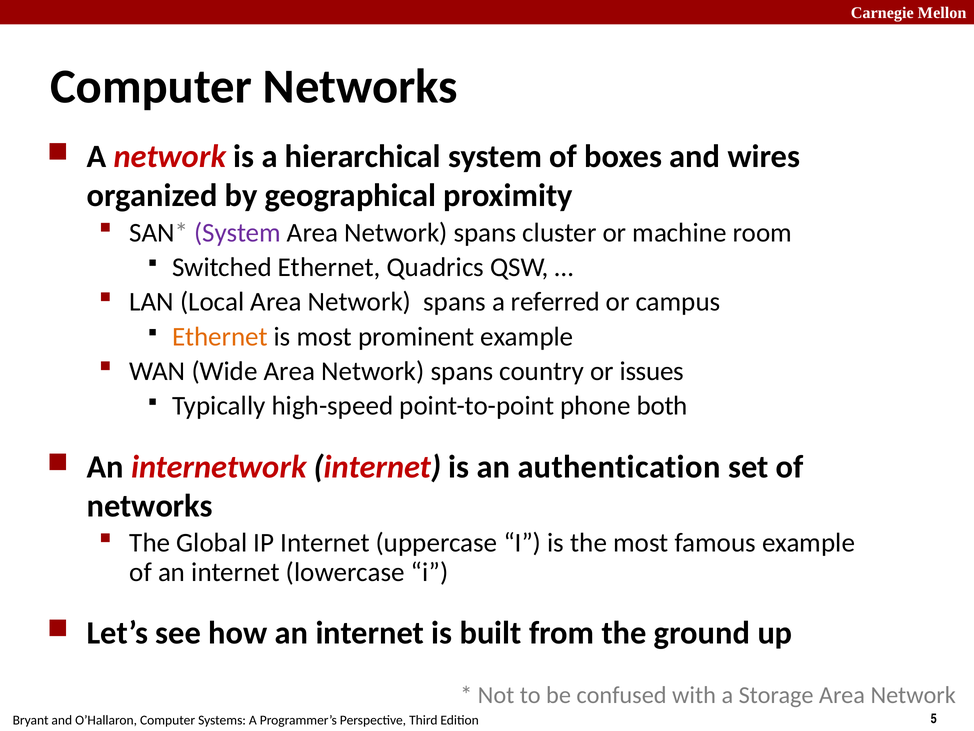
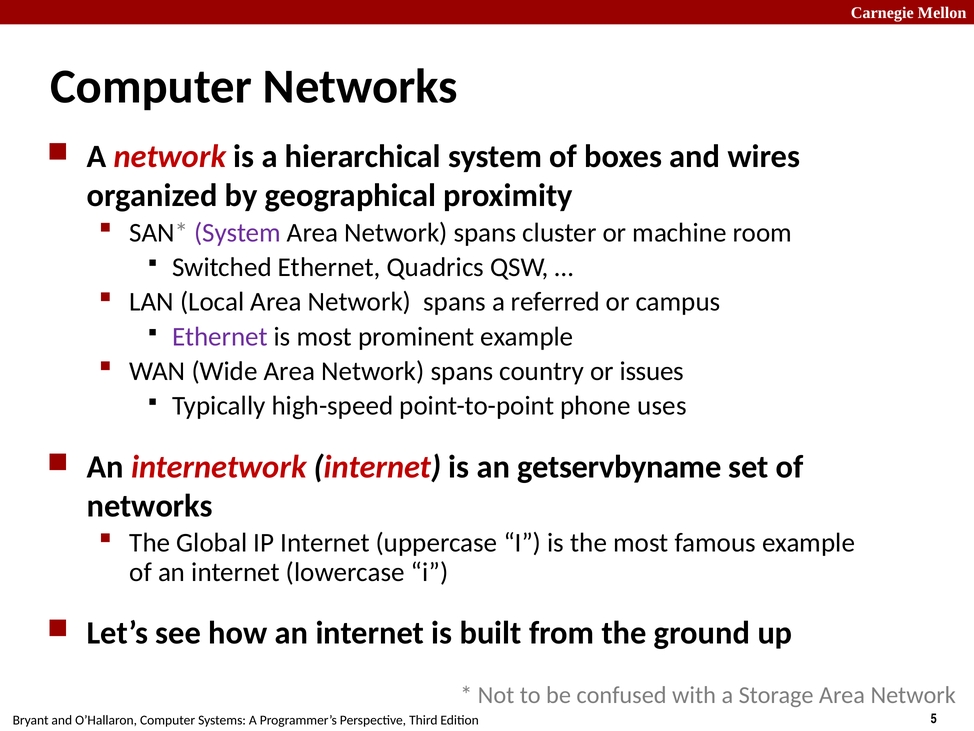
Ethernet at (220, 336) colour: orange -> purple
both: both -> uses
authentication: authentication -> getservbyname
